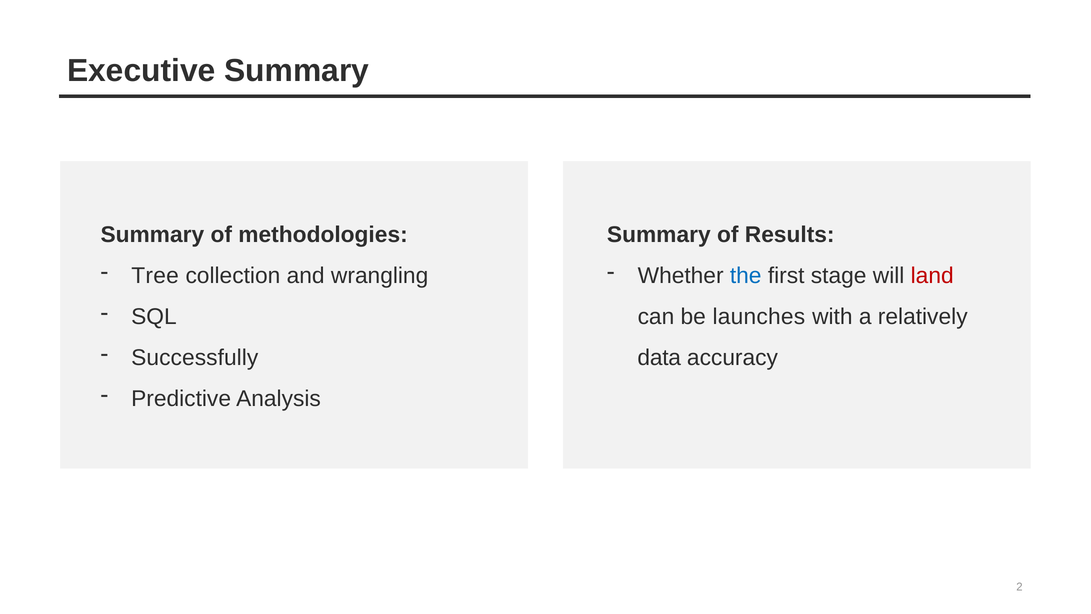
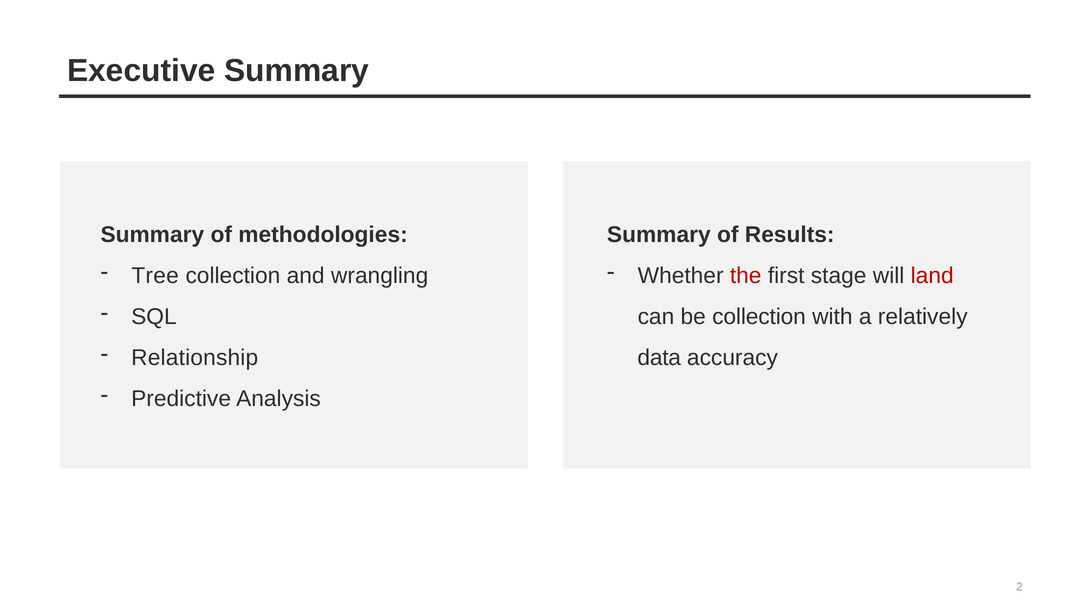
the colour: blue -> red
be launches: launches -> collection
Successfully: Successfully -> Relationship
